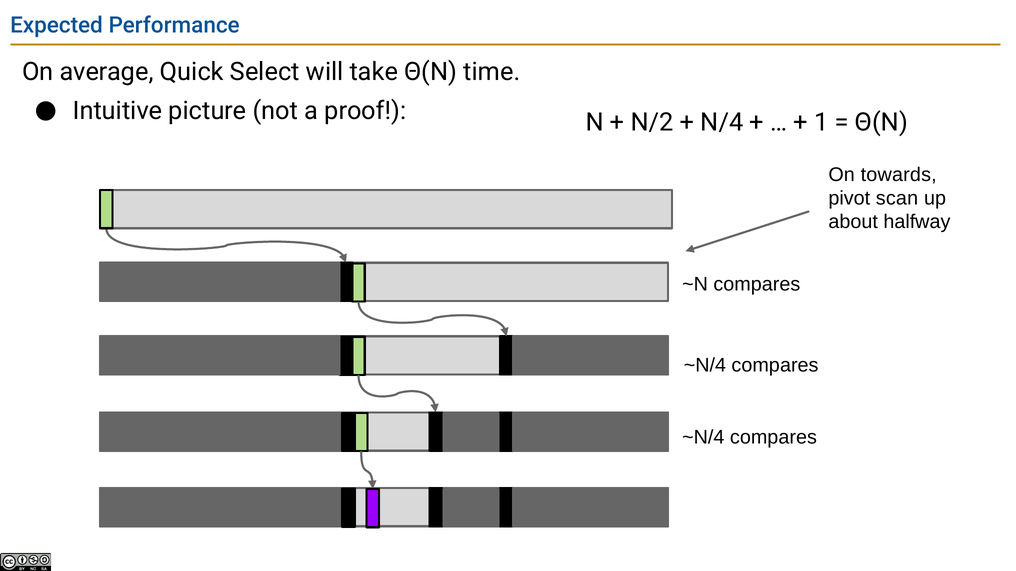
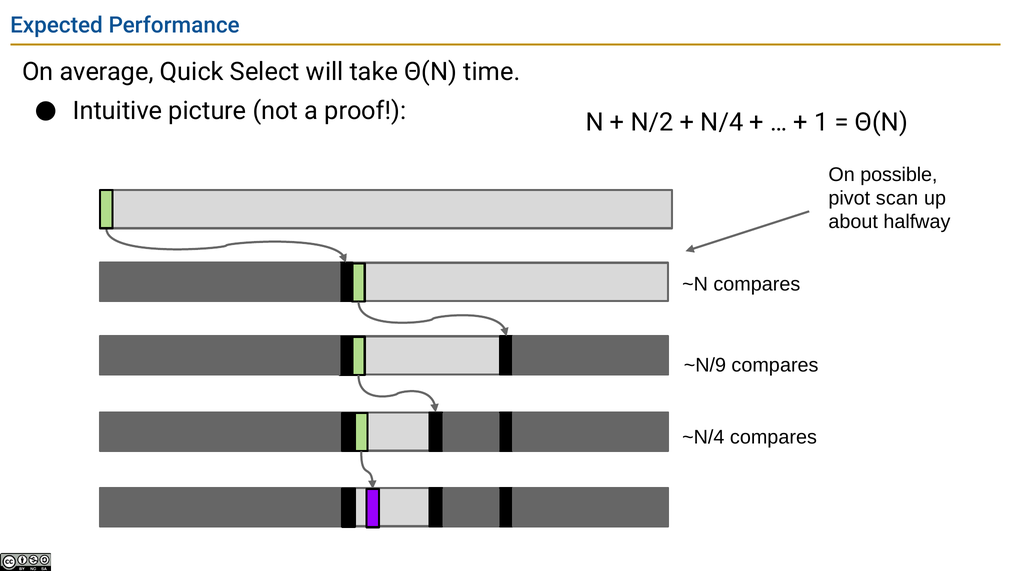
towards: towards -> possible
~N/4 at (705, 365): ~N/4 -> ~N/9
